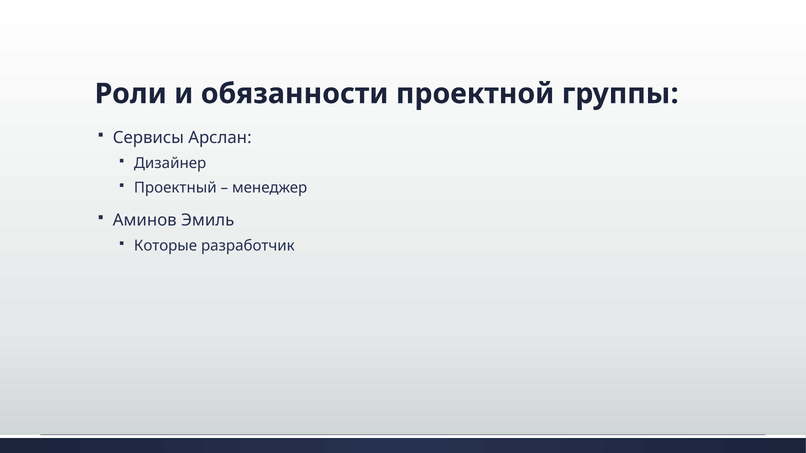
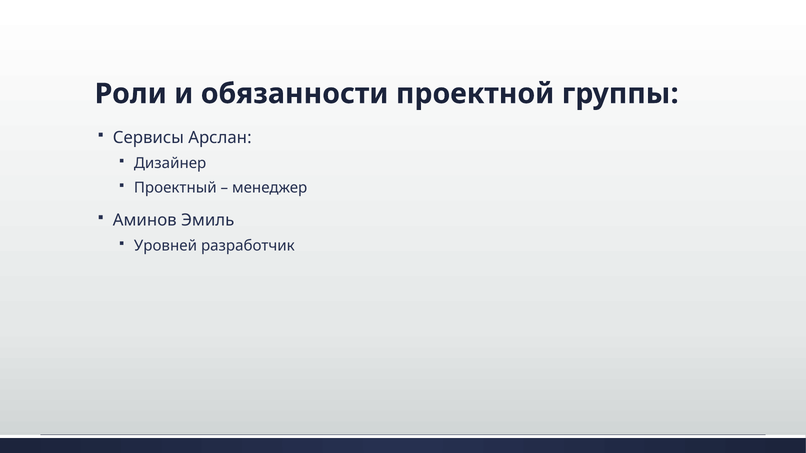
Которые: Которые -> Уровней
